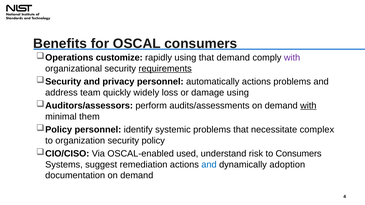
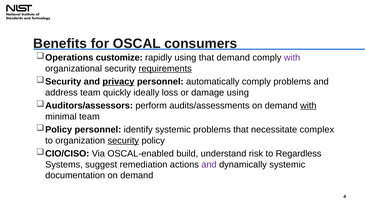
privacy underline: none -> present
automatically actions: actions -> comply
widely: widely -> ideally
minimal them: them -> team
security at (123, 141) underline: none -> present
used: used -> build
to Consumers: Consumers -> Regardless
and at (209, 165) colour: blue -> purple
dynamically adoption: adoption -> systemic
